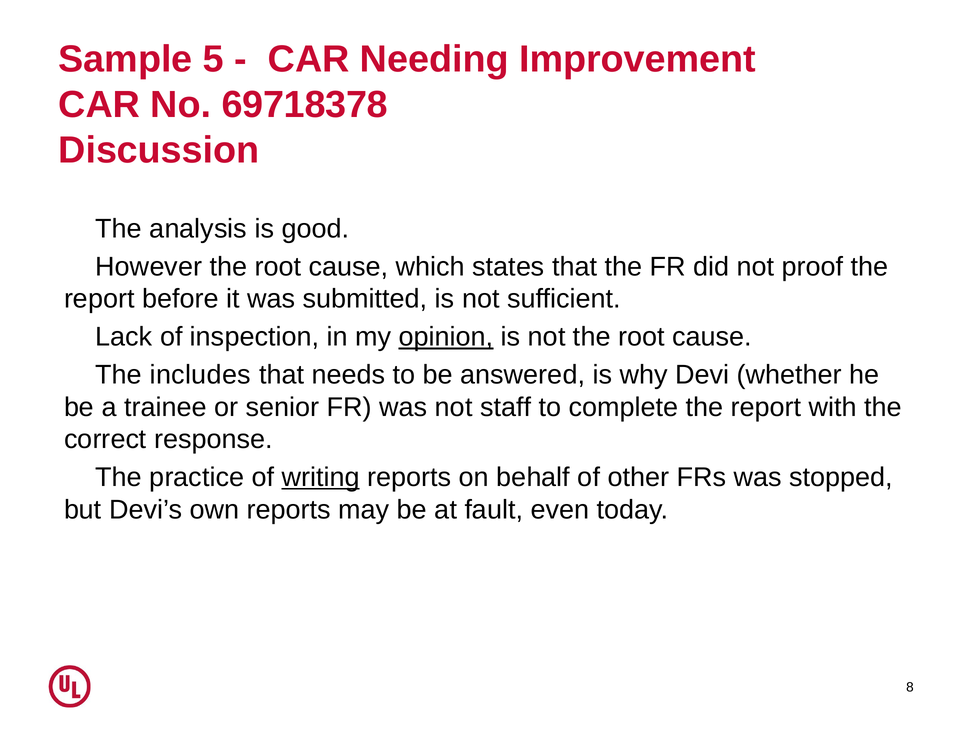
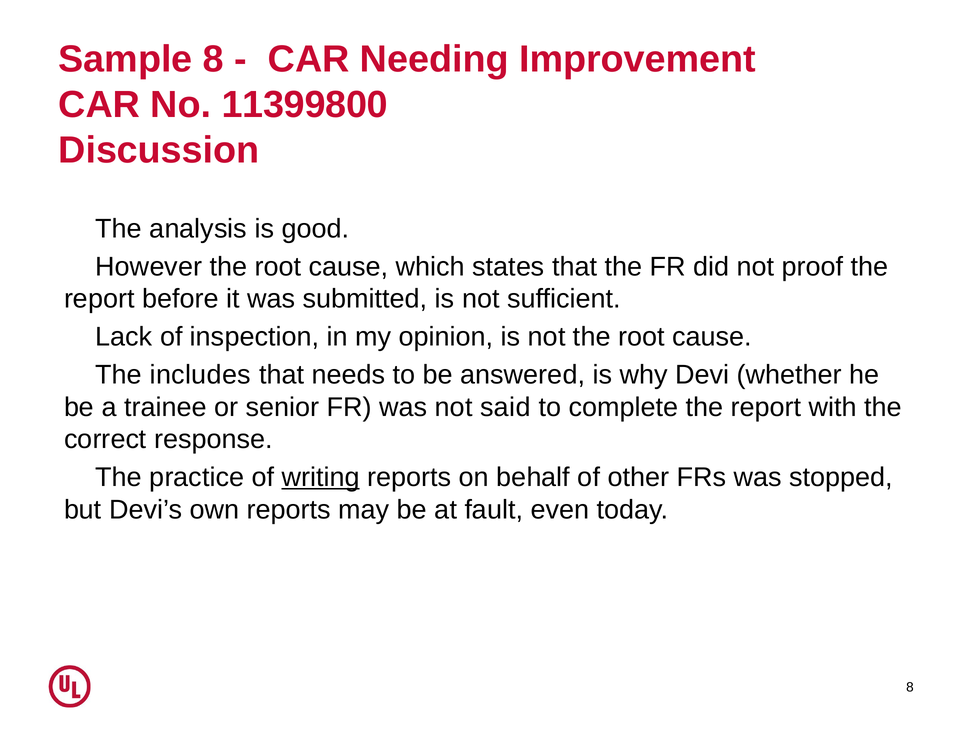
Sample 5: 5 -> 8
69718378: 69718378 -> 11399800
opinion underline: present -> none
staff: staff -> said
